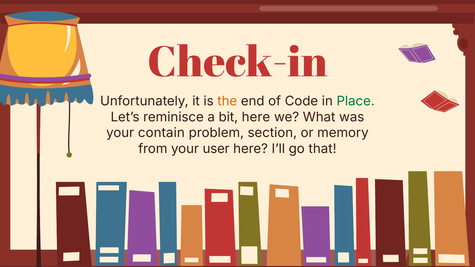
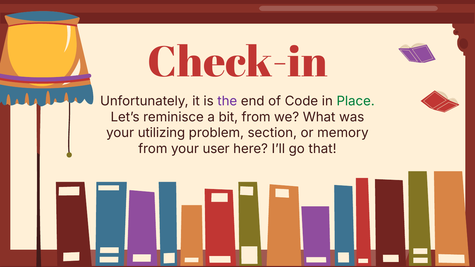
the colour: orange -> purple
bit here: here -> from
contain: contain -> utilizing
